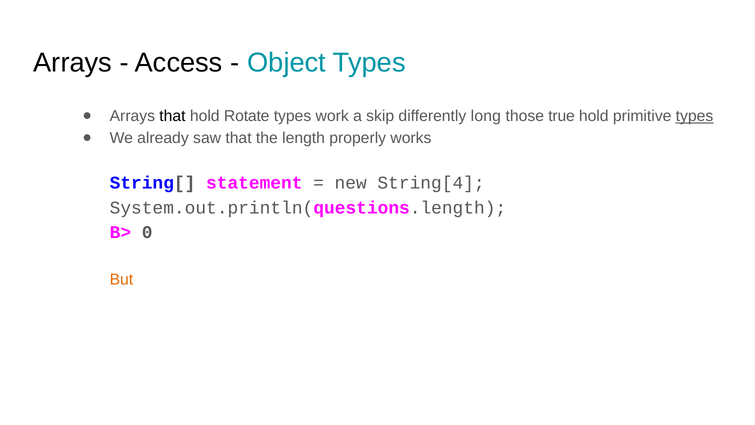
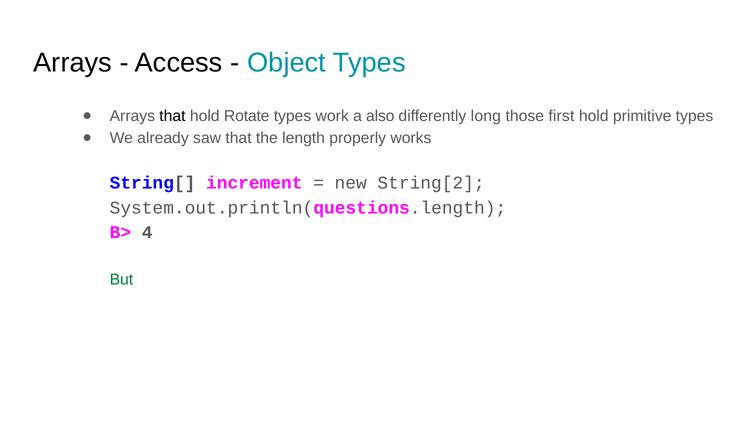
skip: skip -> also
true: true -> first
types at (695, 116) underline: present -> none
statement: statement -> increment
String[4: String[4 -> String[2
0: 0 -> 4
But colour: orange -> green
